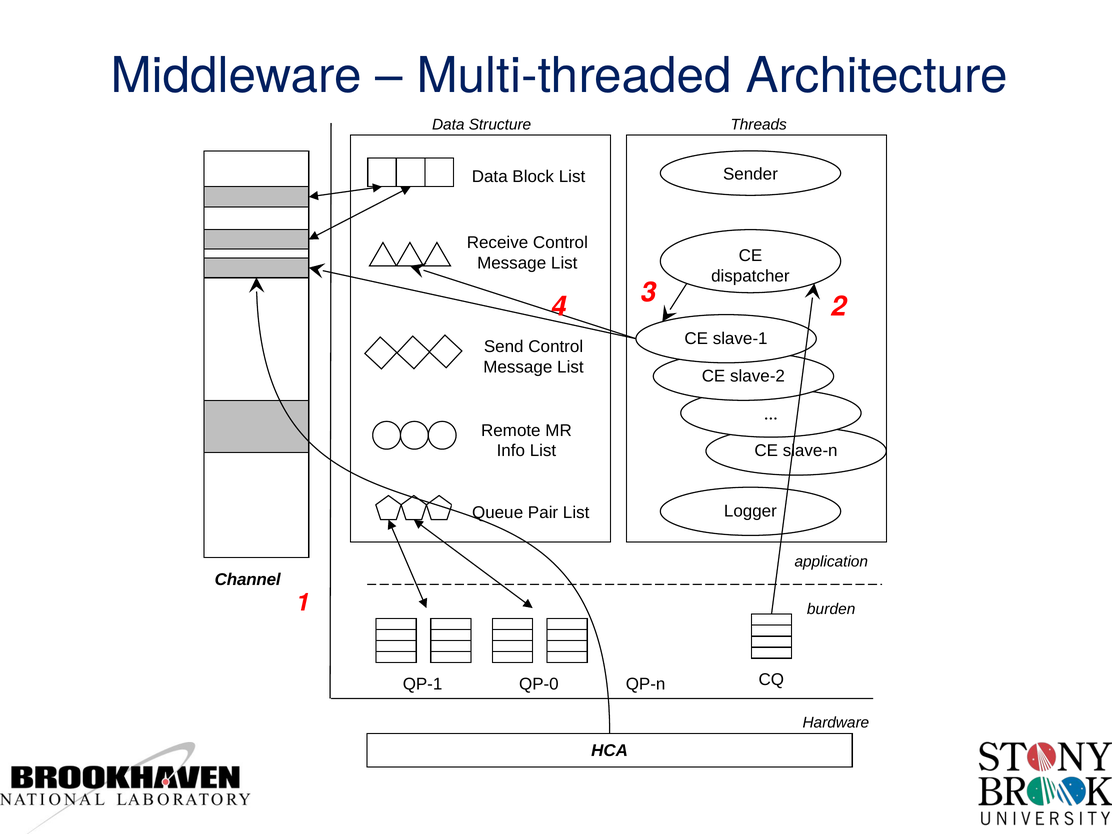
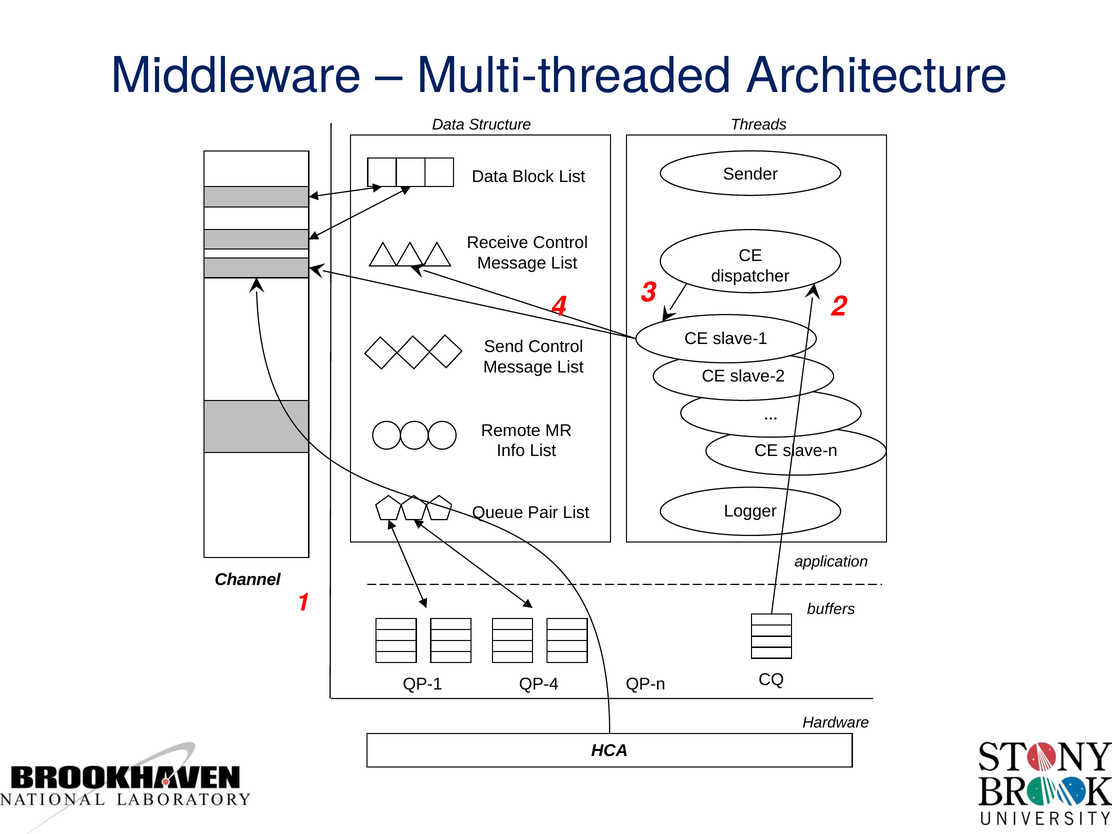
burden: burden -> buffers
QP-0: QP-0 -> QP-4
